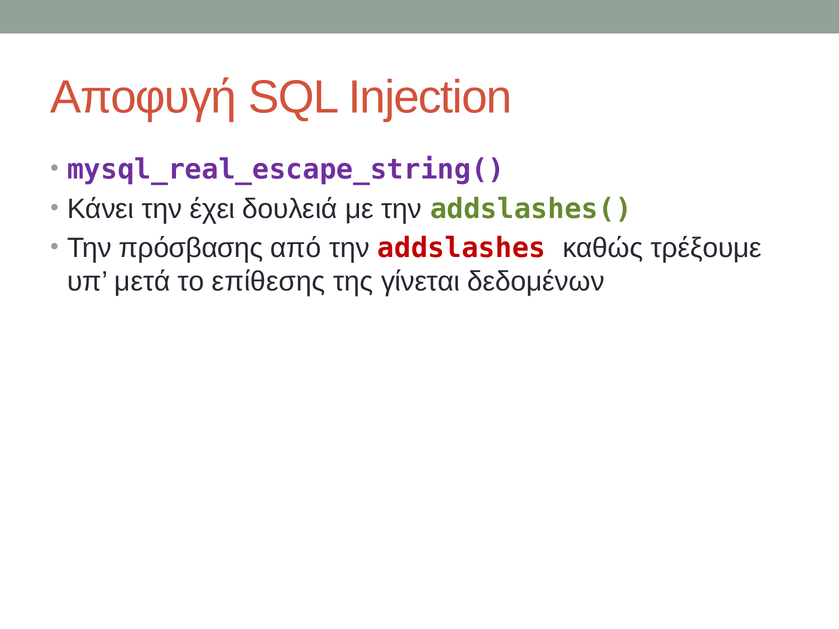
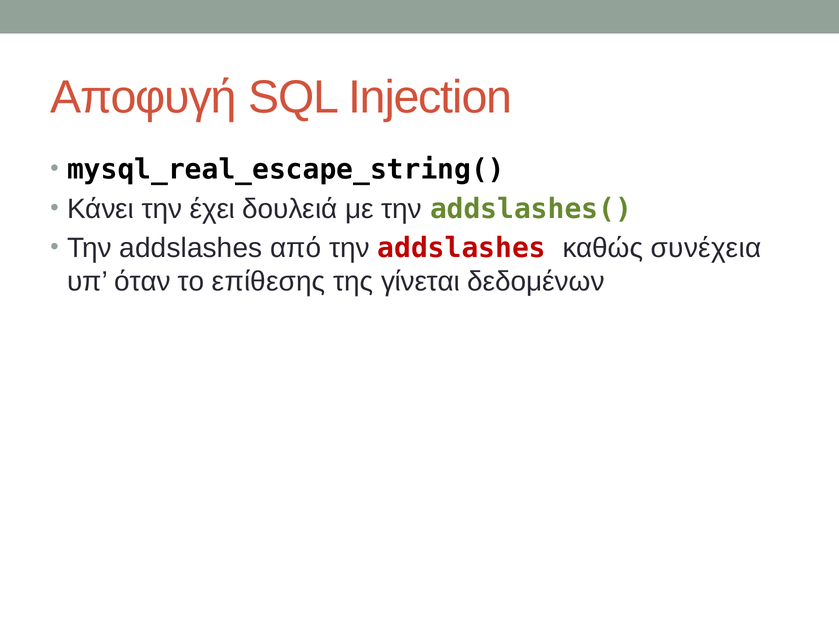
mysql_real_escape_string( colour: purple -> black
πρόσβασης at (191, 248): πρόσβασης -> addslashes
τρέξουμε: τρέξουμε -> συνέχεια
μετά: μετά -> όταν
